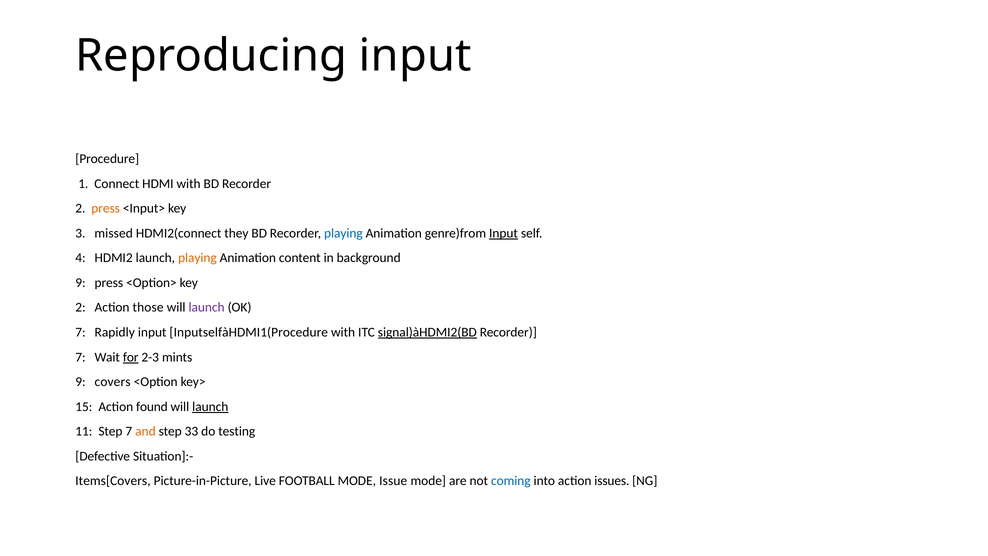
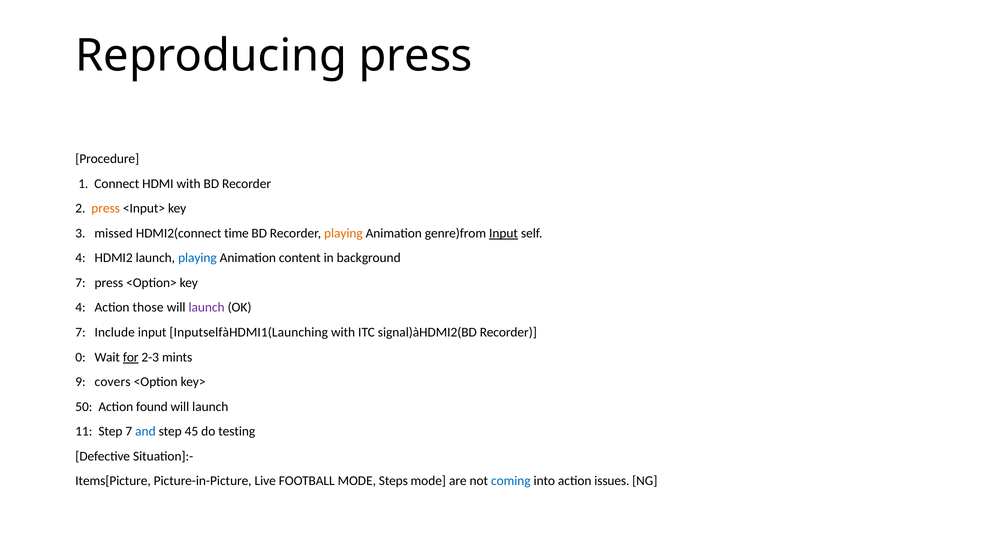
Reproducing input: input -> press
they: they -> time
playing at (343, 233) colour: blue -> orange
playing at (197, 258) colour: orange -> blue
9 at (80, 283): 9 -> 7
2 at (80, 307): 2 -> 4
Rapidly: Rapidly -> Include
InputselfàHDMI1(Procedure: InputselfàHDMI1(Procedure -> InputselfàHDMI1(Launching
signal)àHDMI2(BD underline: present -> none
7 at (80, 357): 7 -> 0
15: 15 -> 50
launch at (210, 406) underline: present -> none
and colour: orange -> blue
33: 33 -> 45
Items[Covers: Items[Covers -> Items[Picture
Issue: Issue -> Steps
